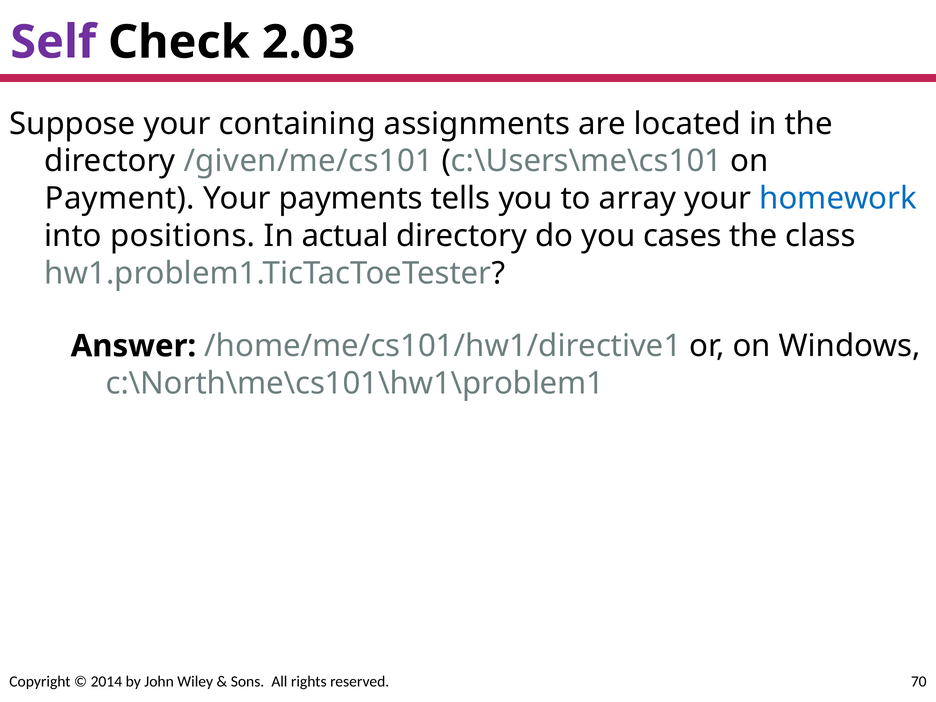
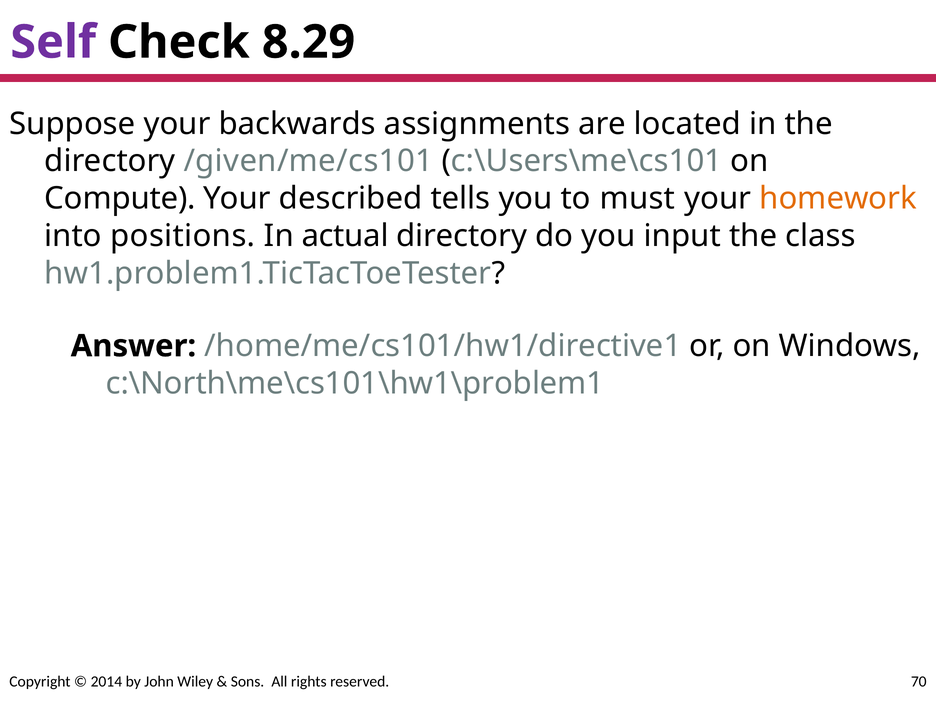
2.03: 2.03 -> 8.29
containing: containing -> backwards
Payment: Payment -> Compute
payments: payments -> described
array: array -> must
homework colour: blue -> orange
cases: cases -> input
